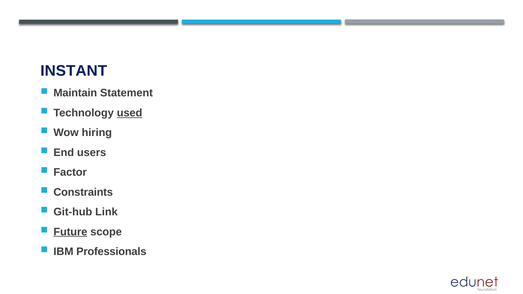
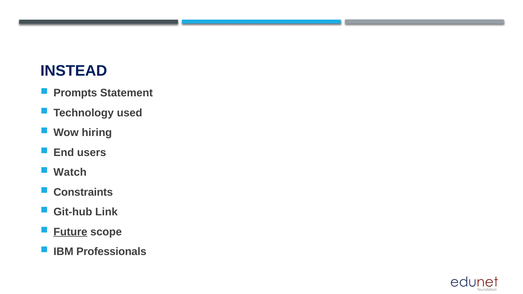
INSTANT: INSTANT -> INSTEAD
Maintain: Maintain -> Prompts
used underline: present -> none
Factor: Factor -> Watch
